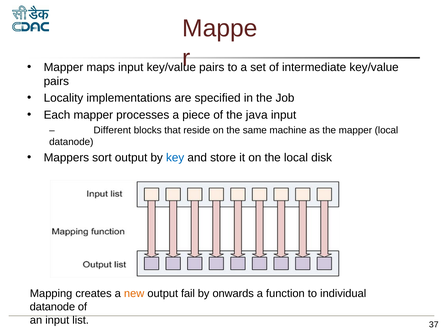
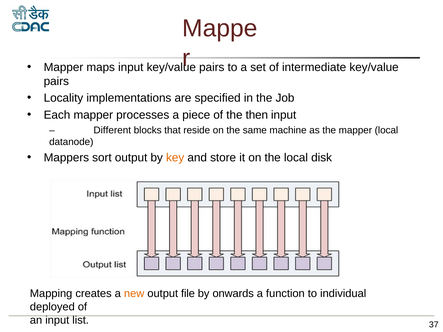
java: java -> then
key colour: blue -> orange
fail: fail -> file
datanode at (52, 307): datanode -> deployed
